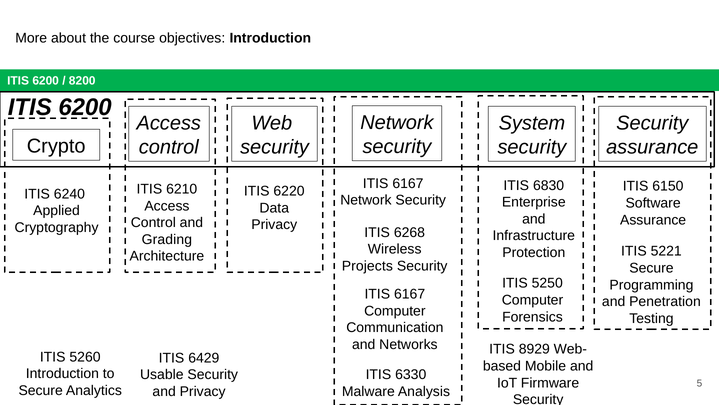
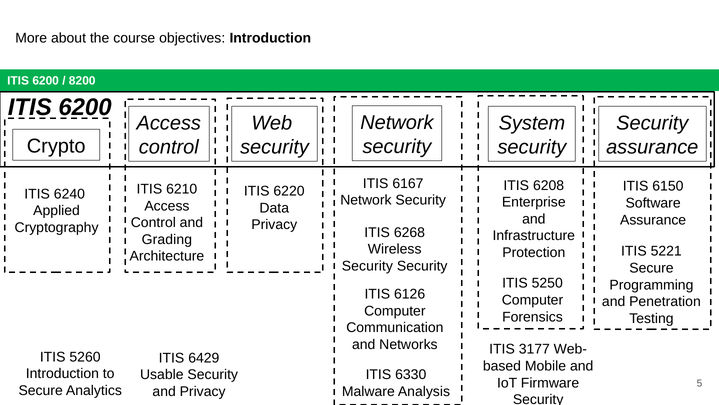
6830: 6830 -> 6208
Projects at (367, 266): Projects -> Security
6167 at (410, 294): 6167 -> 6126
8929: 8929 -> 3177
